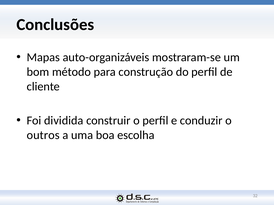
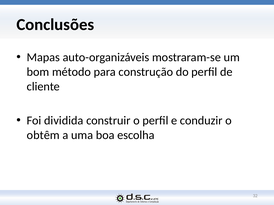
outros: outros -> obtêm
